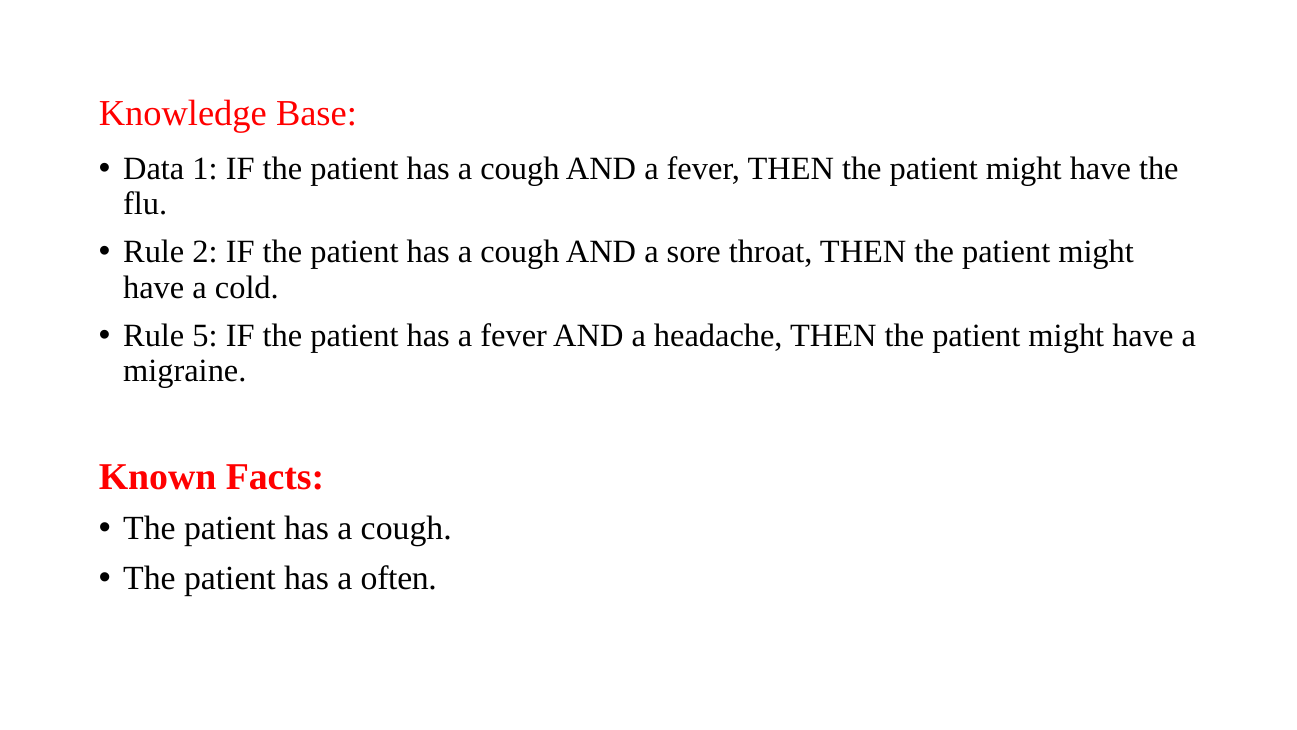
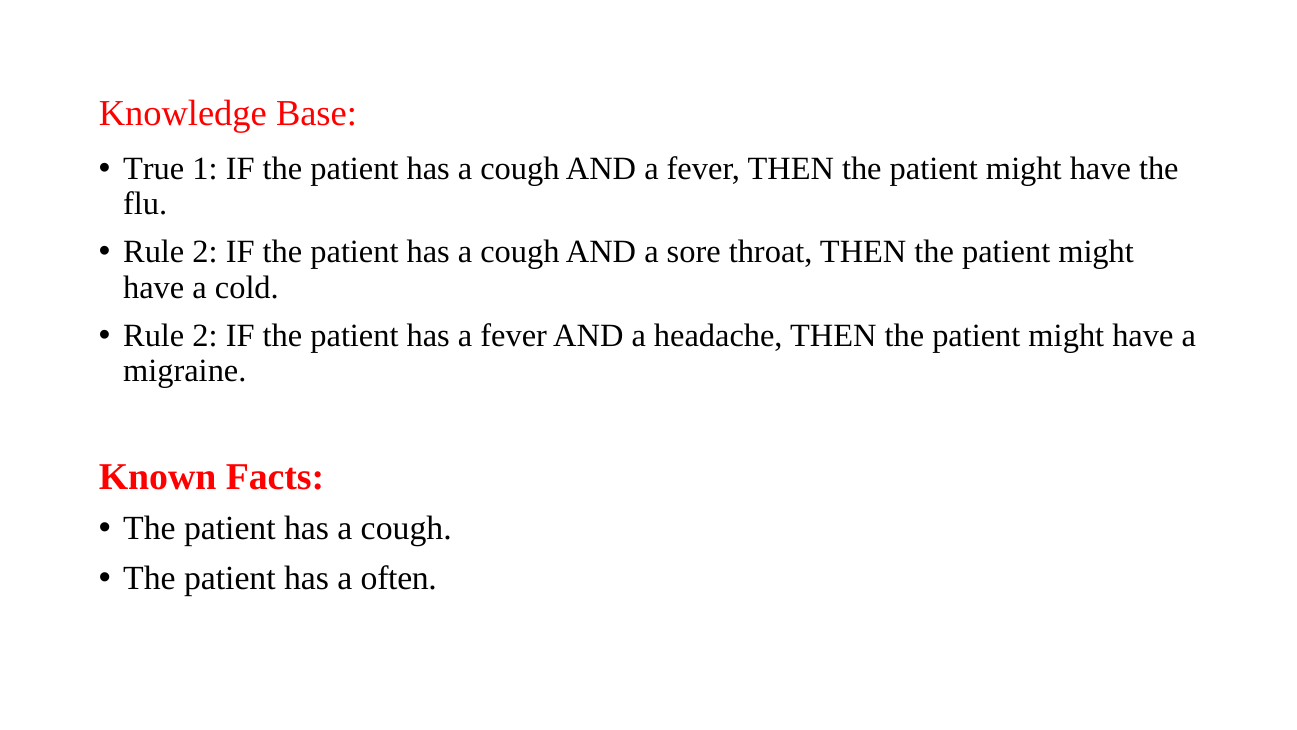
Data: Data -> True
5 at (205, 336): 5 -> 2
